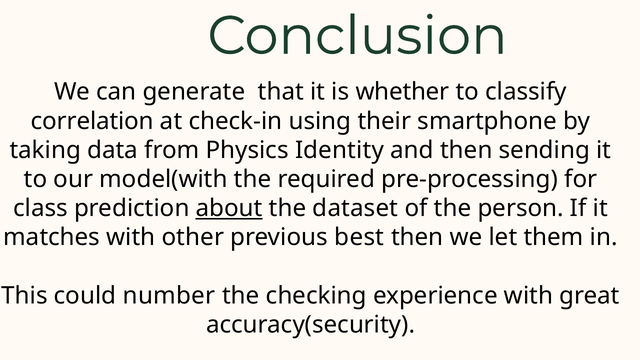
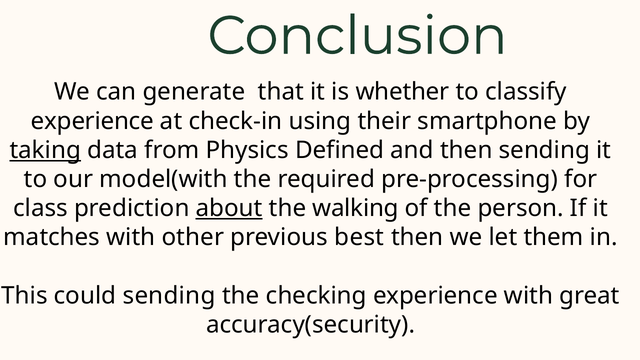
correlation at (92, 121): correlation -> experience
taking underline: none -> present
Identity: Identity -> Defined
dataset: dataset -> walking
could number: number -> sending
